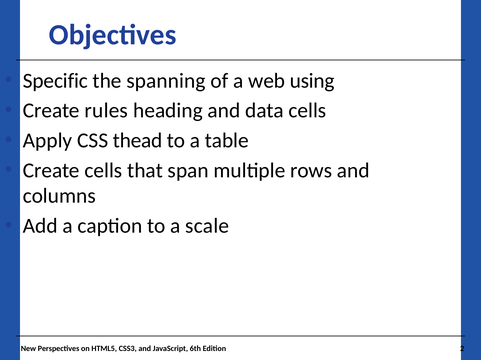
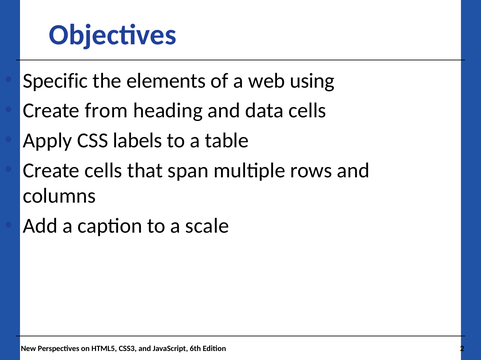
spanning: spanning -> elements
rules: rules -> from
thead: thead -> labels
